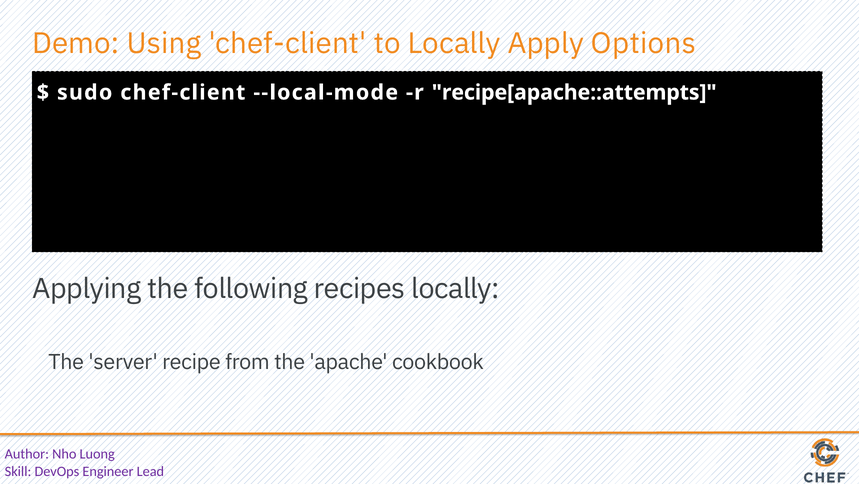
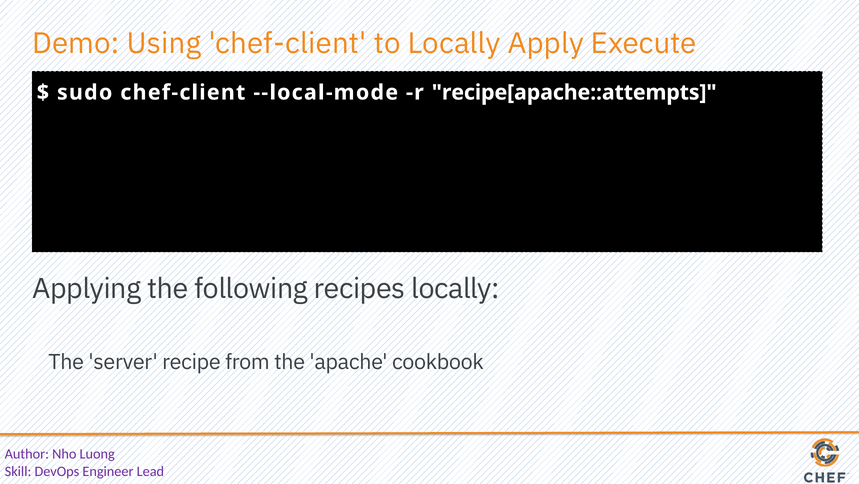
Options: Options -> Execute
